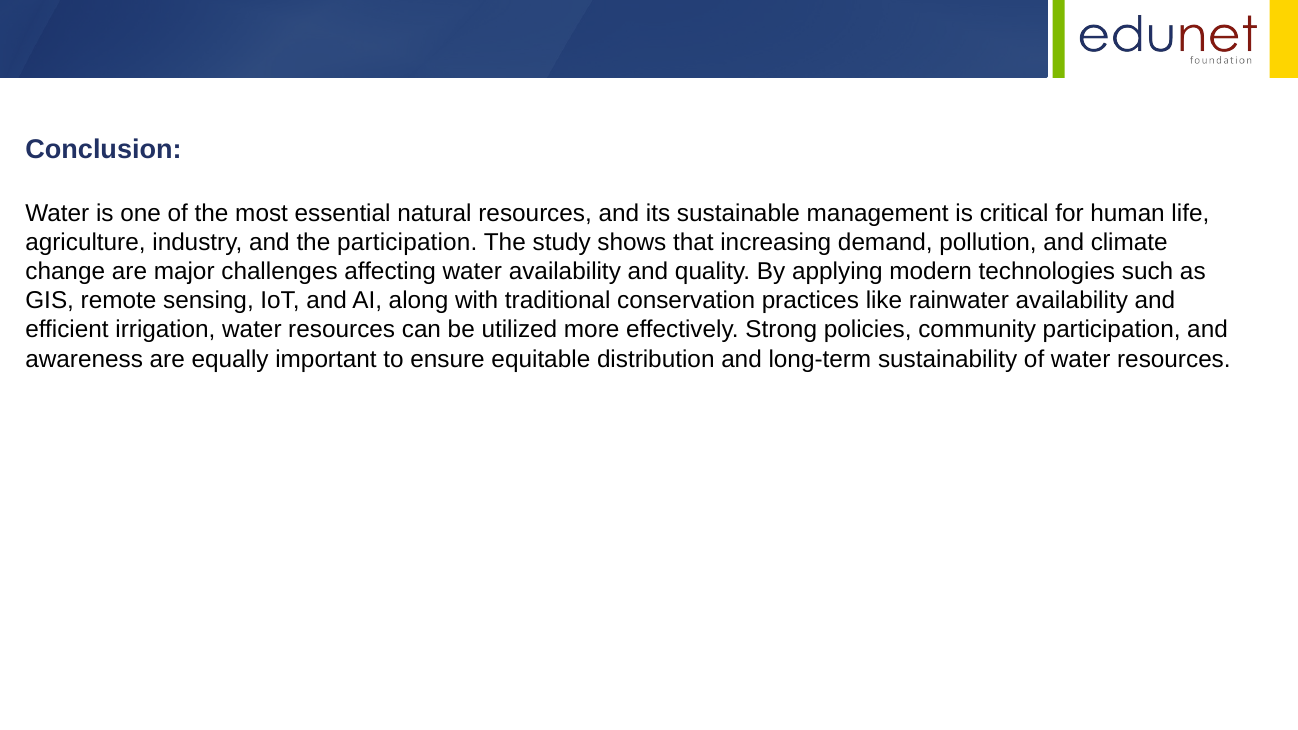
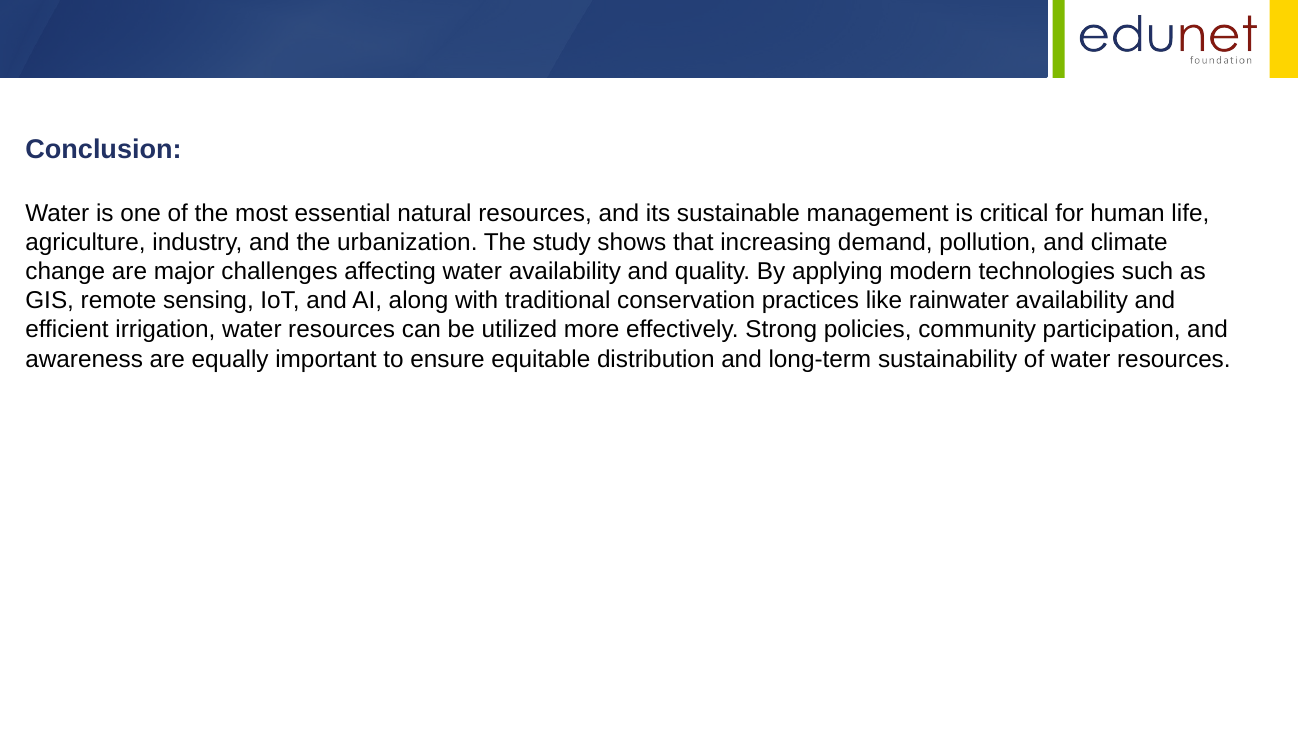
the participation: participation -> urbanization
